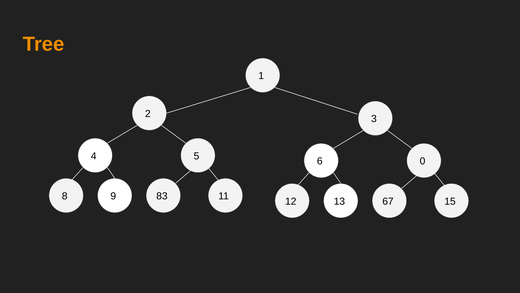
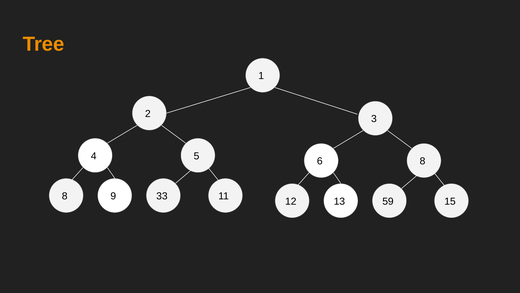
6 0: 0 -> 8
83: 83 -> 33
67: 67 -> 59
